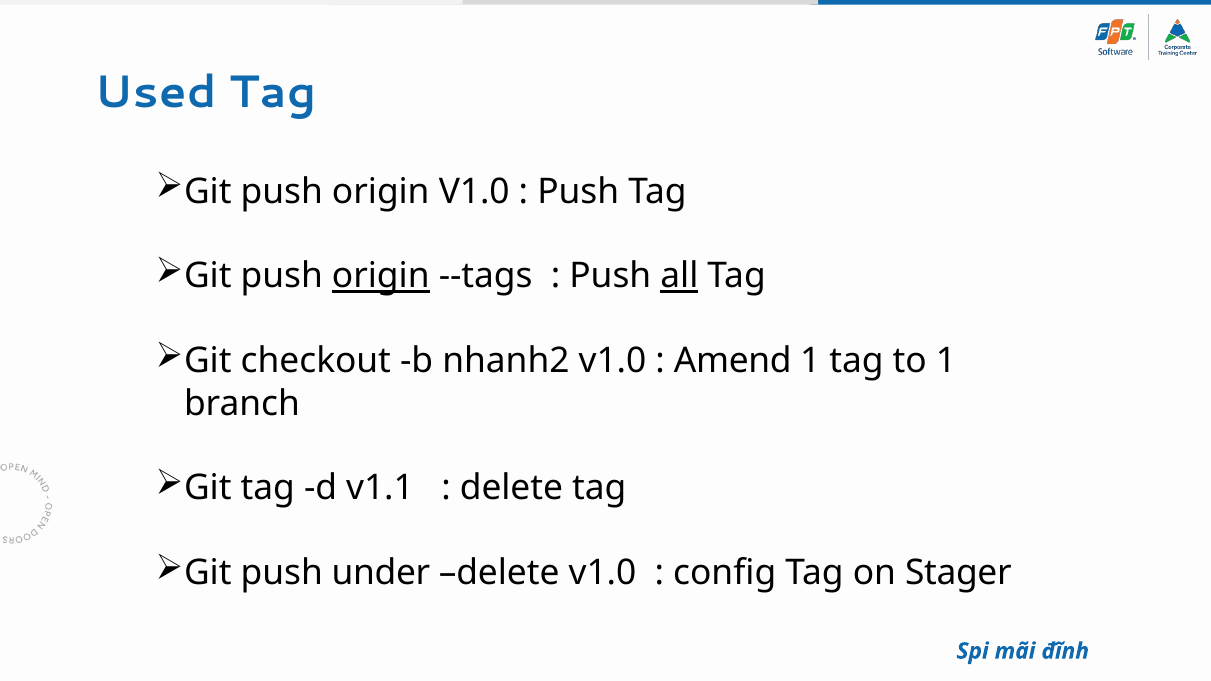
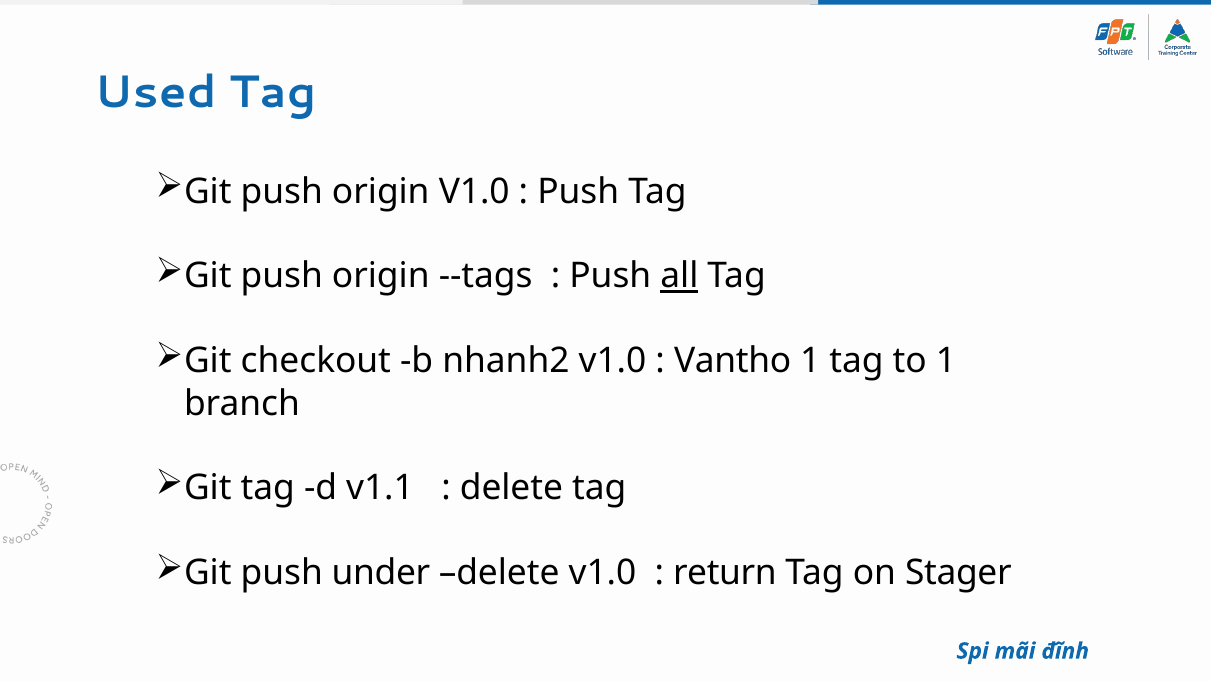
origin at (381, 276) underline: present -> none
Amend: Amend -> Vantho
config: config -> return
